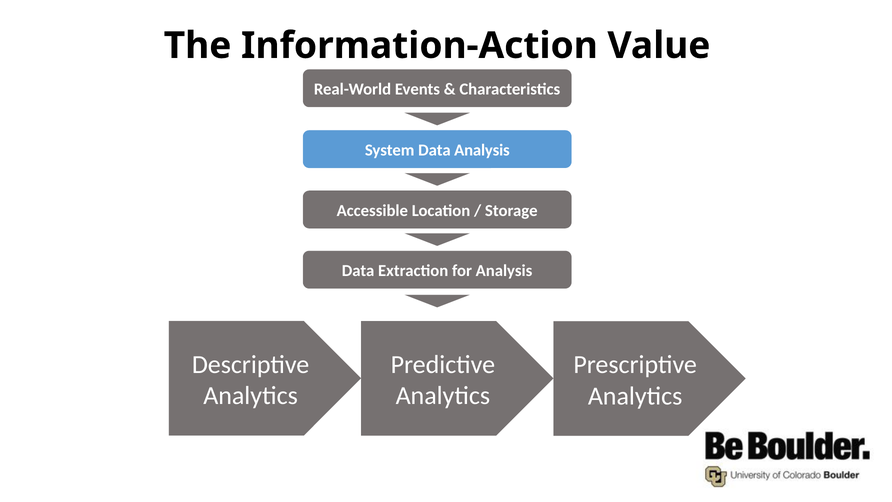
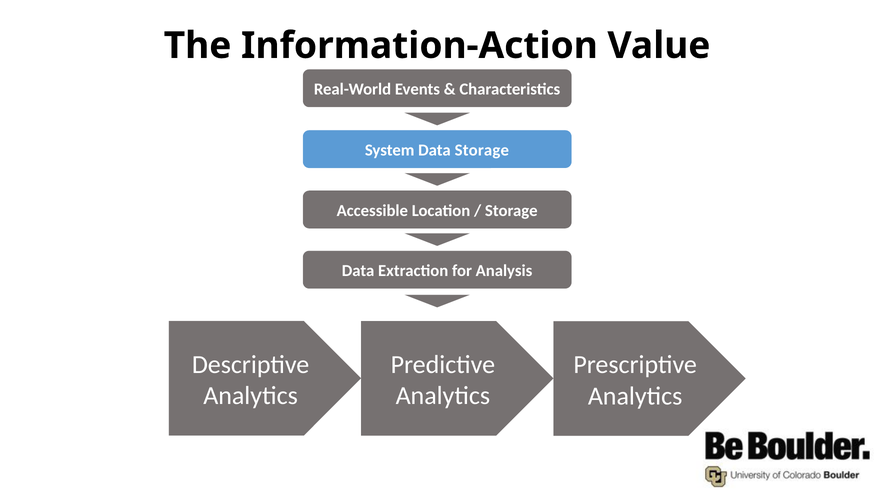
Data Analysis: Analysis -> Storage
